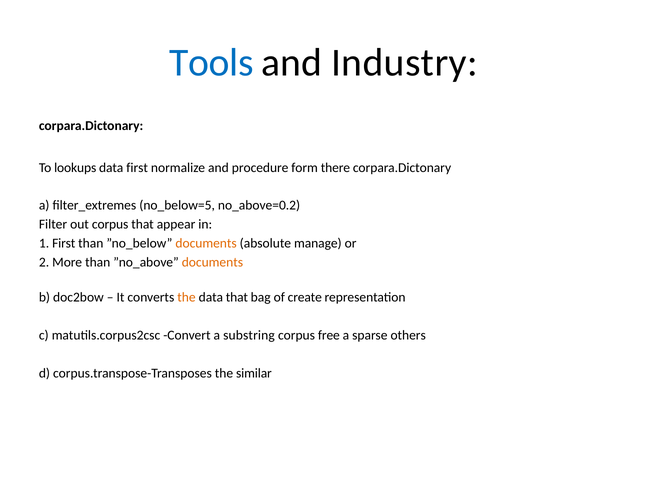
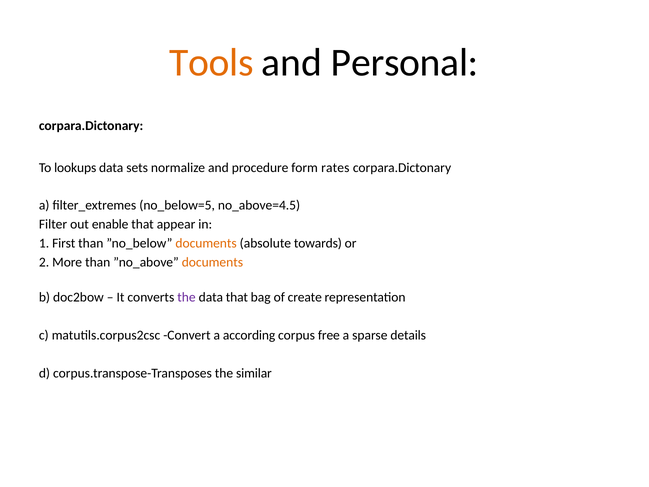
Tools colour: blue -> orange
Industry: Industry -> Personal
data first: first -> sets
there: there -> rates
no_above=0.2: no_above=0.2 -> no_above=4.5
out corpus: corpus -> enable
manage: manage -> towards
the at (187, 297) colour: orange -> purple
substring: substring -> according
others: others -> details
